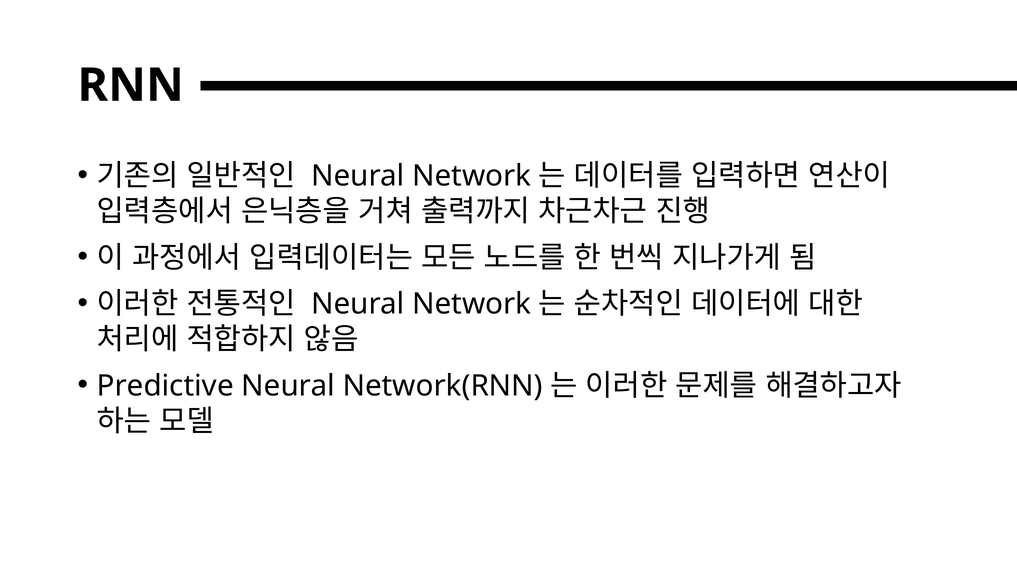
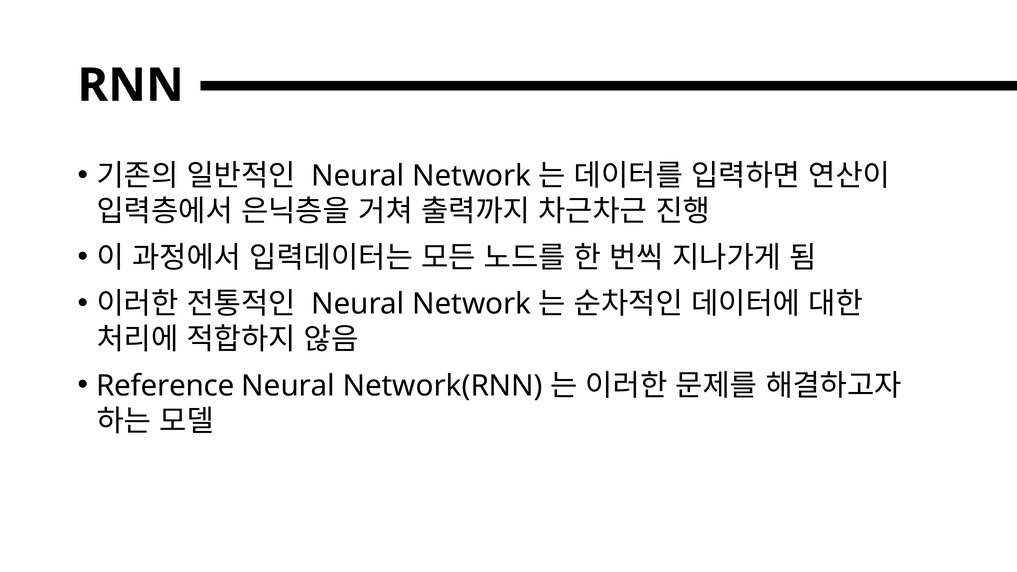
Predictive: Predictive -> Reference
